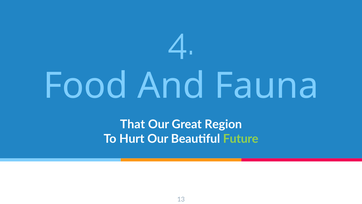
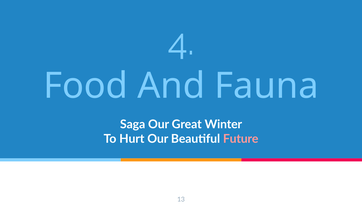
That: That -> Saga
Region: Region -> Winter
Future colour: light green -> pink
